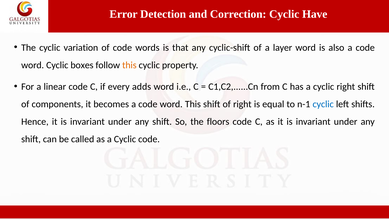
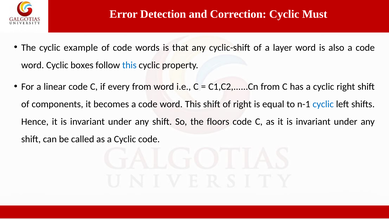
Have: Have -> Must
variation: variation -> example
this at (129, 65) colour: orange -> blue
every adds: adds -> from
